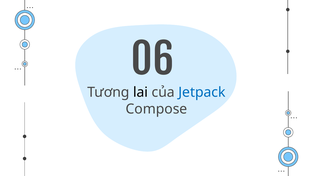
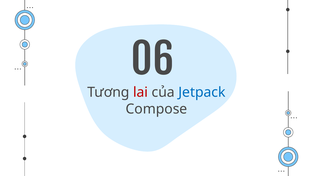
lai colour: black -> red
